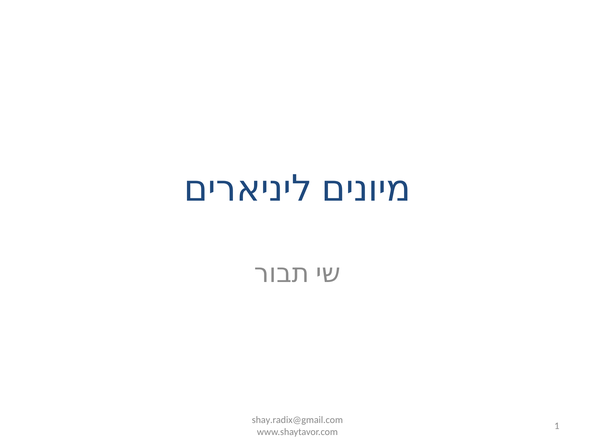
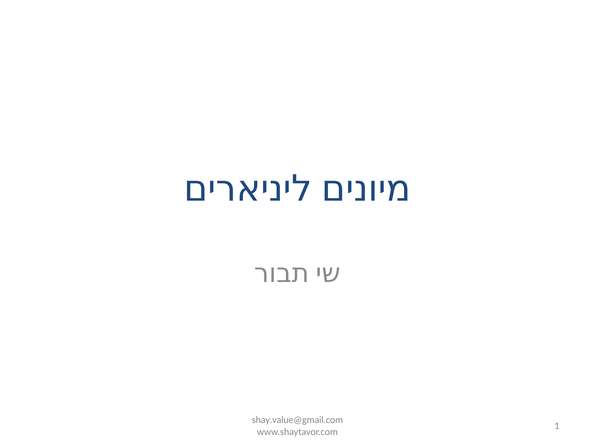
shay.radix@gmail.com: shay.radix@gmail.com -> shay.value@gmail.com
